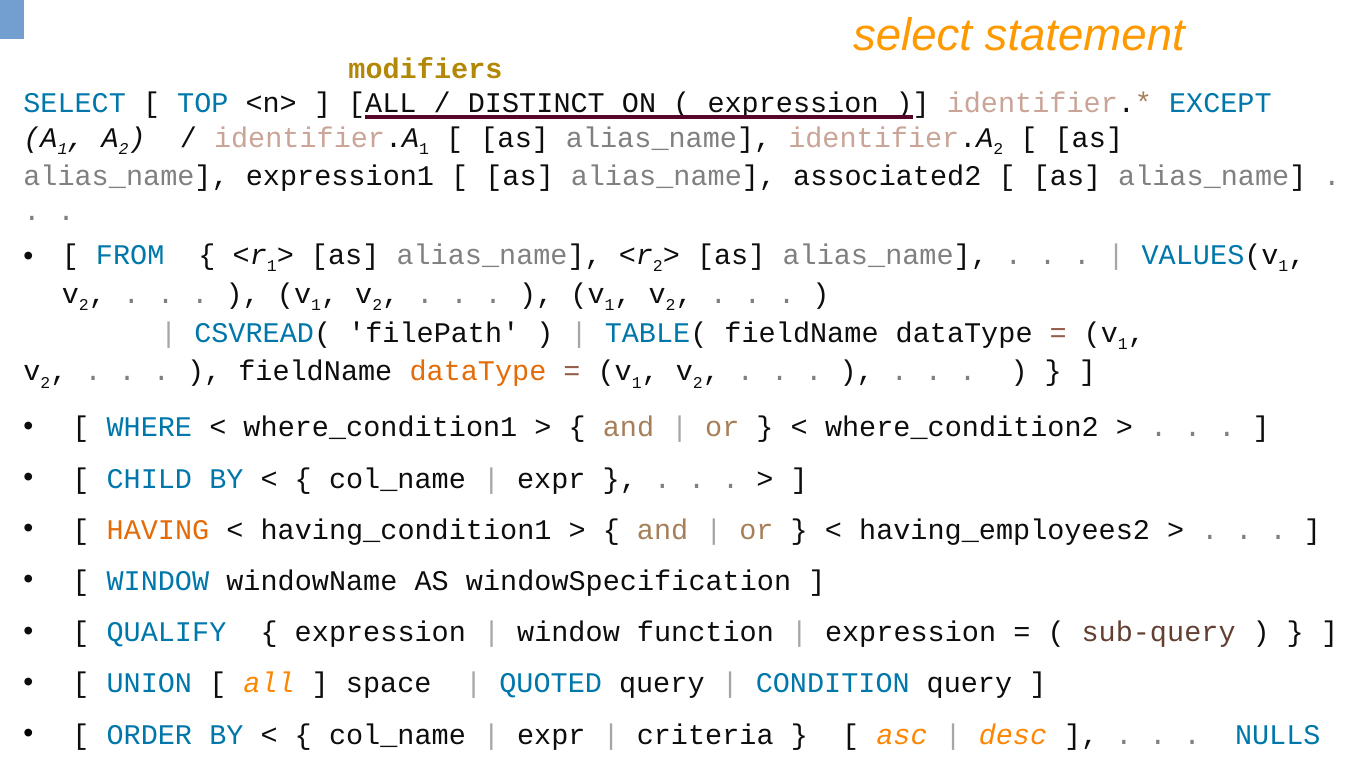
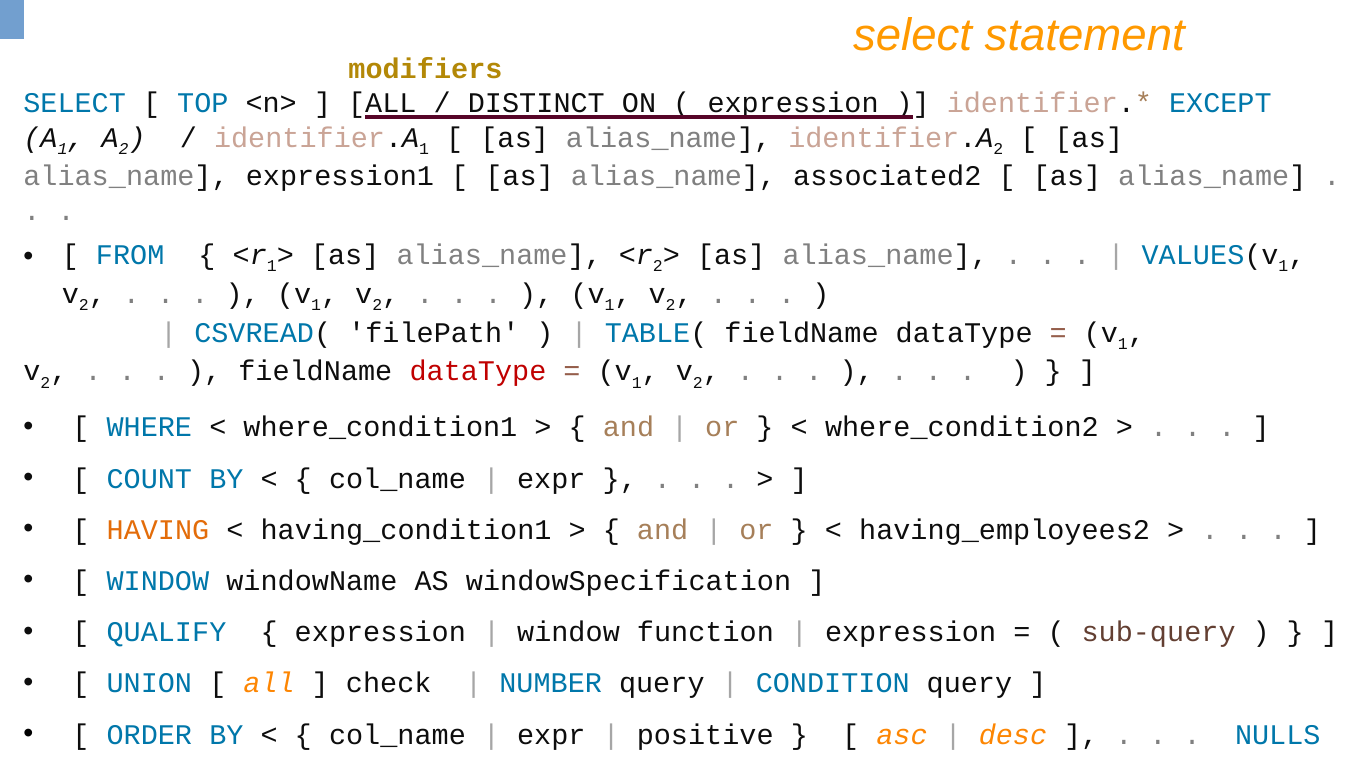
dataType at (478, 372) colour: orange -> red
CHILD: CHILD -> COUNT
space: space -> check
QUOTED: QUOTED -> NUMBER
criteria: criteria -> positive
